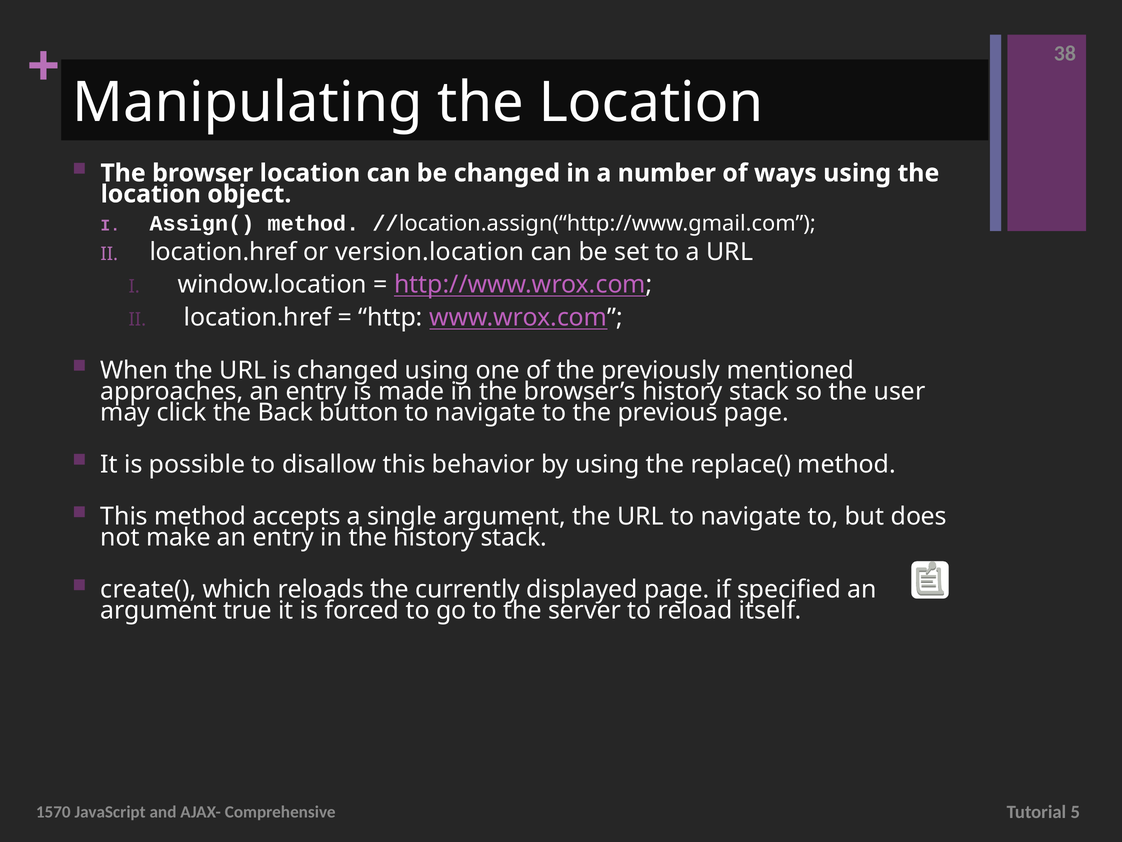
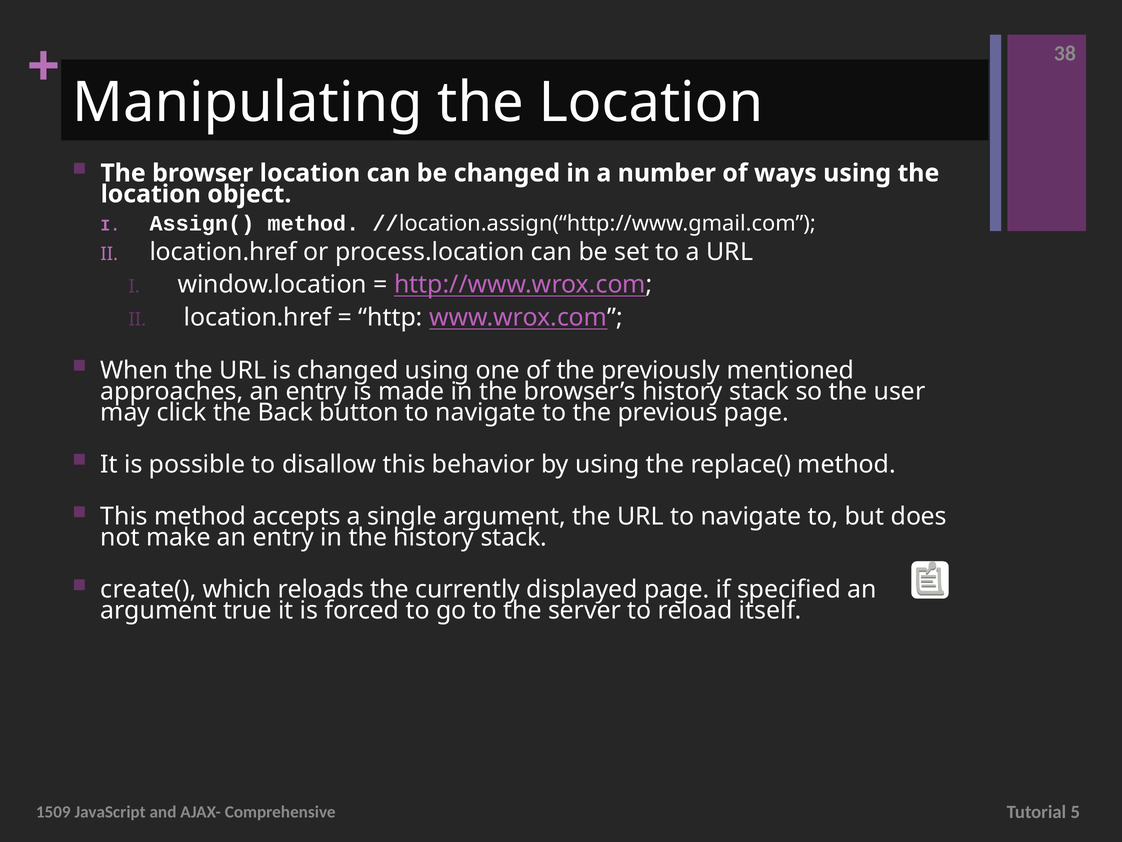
version.location: version.location -> process.location
1570: 1570 -> 1509
